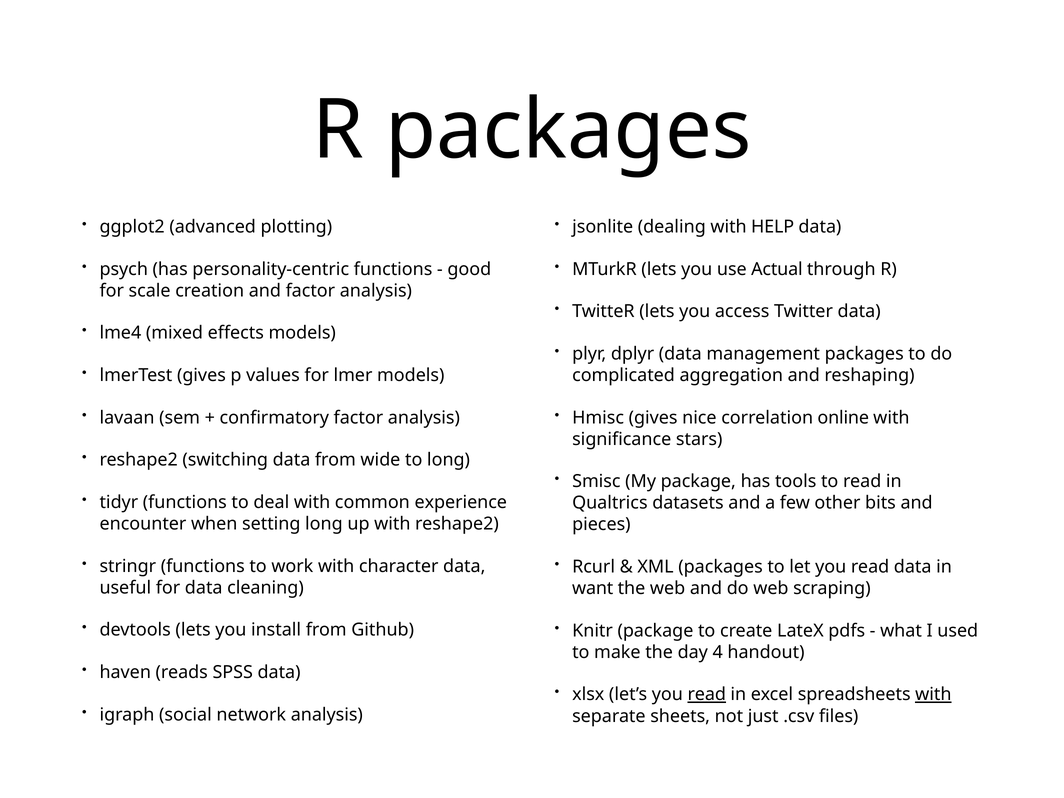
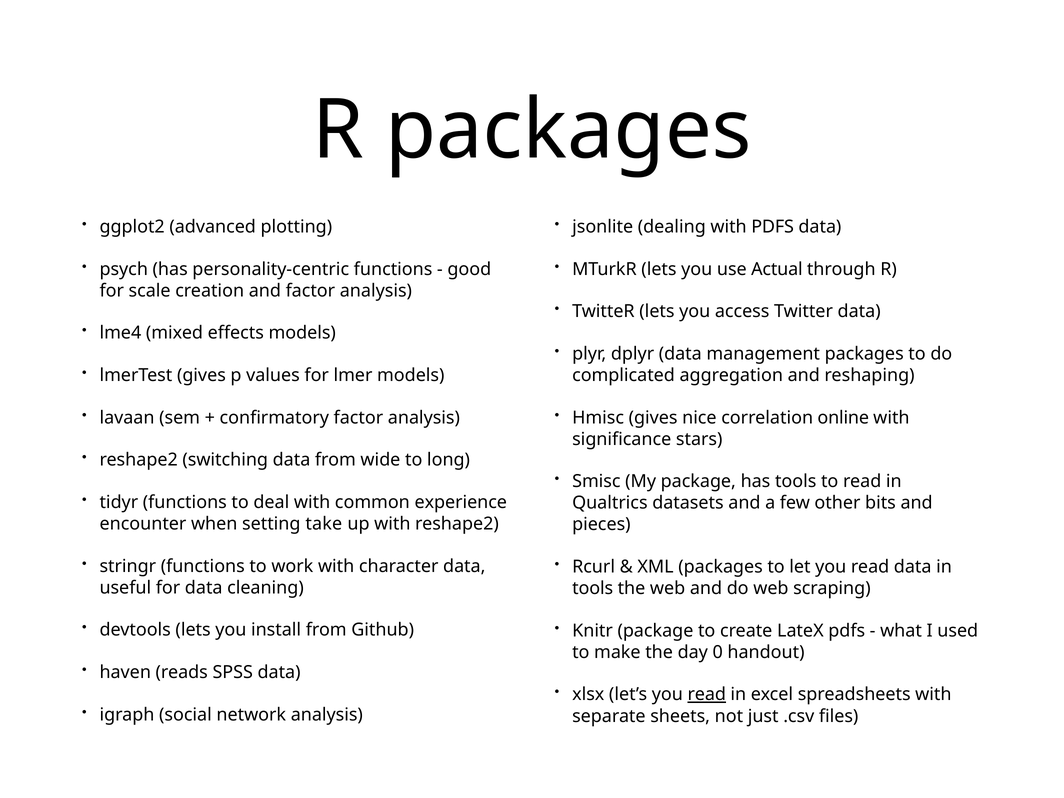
with HELP: HELP -> PDFS
setting long: long -> take
want at (593, 588): want -> tools
4: 4 -> 0
with at (933, 695) underline: present -> none
